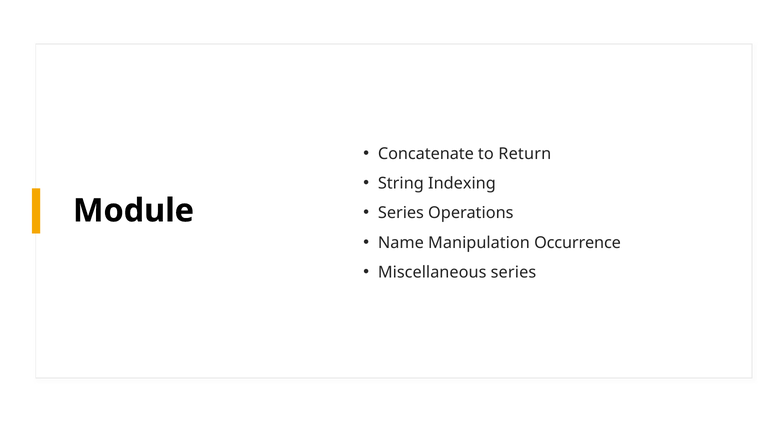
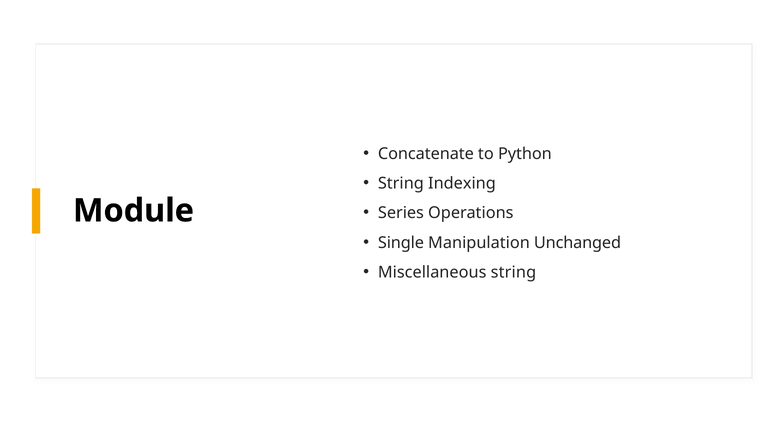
Return: Return -> Python
Name: Name -> Single
Occurrence: Occurrence -> Unchanged
Miscellaneous series: series -> string
